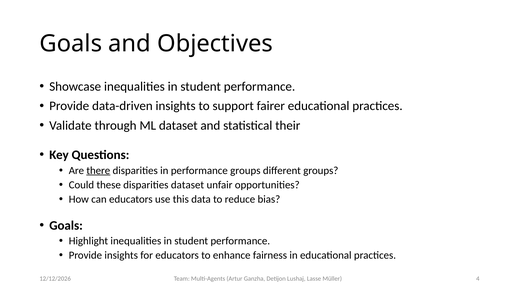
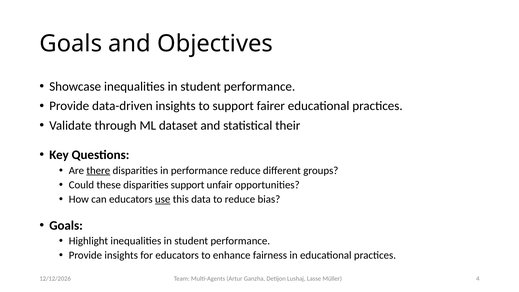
performance groups: groups -> reduce
disparities dataset: dataset -> support
use underline: none -> present
